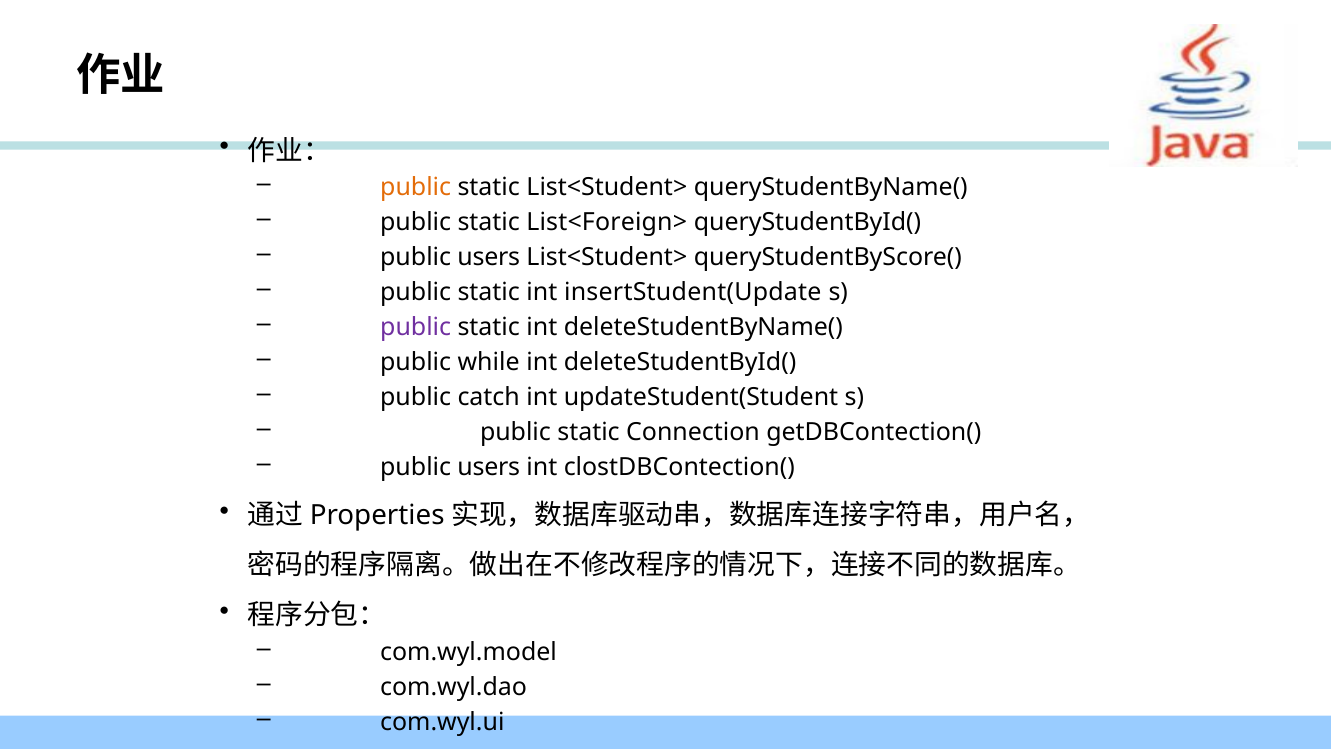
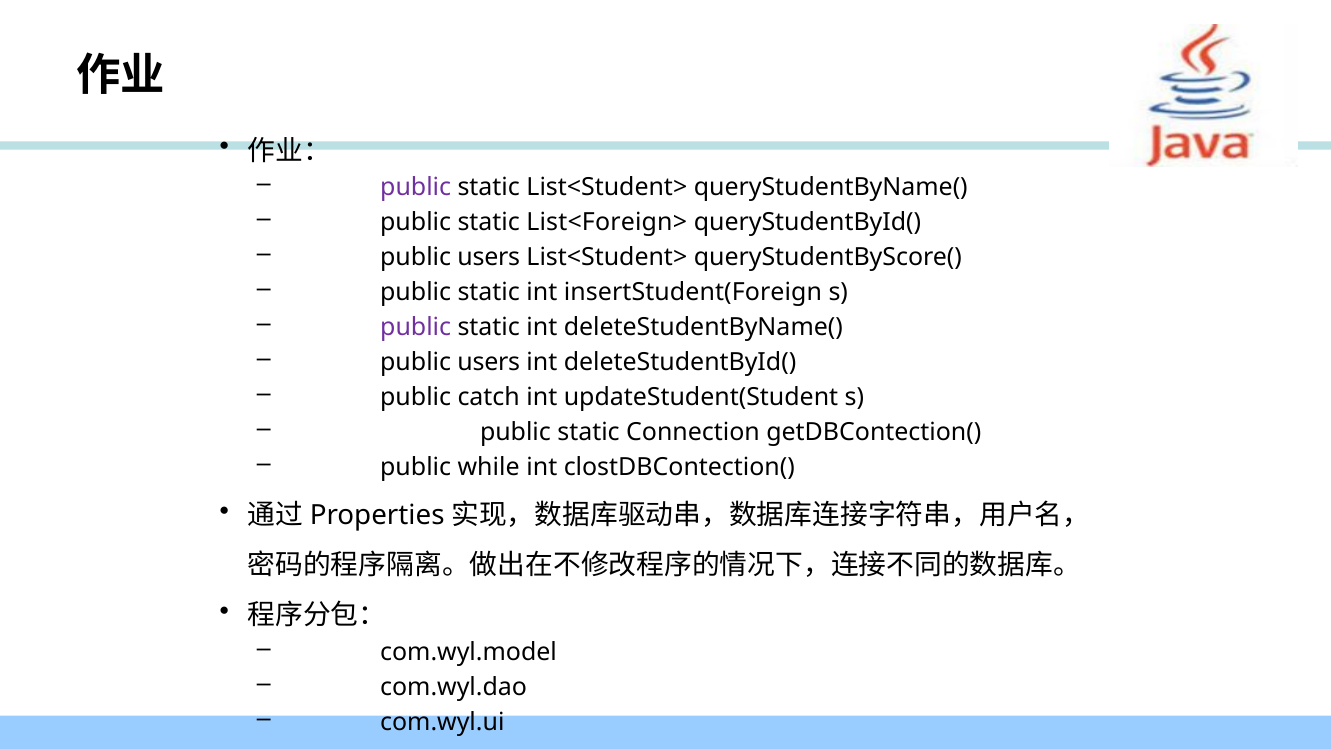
public at (416, 188) colour: orange -> purple
insertStudent(Update: insertStudent(Update -> insertStudent(Foreign
while at (489, 362): while -> users
users at (489, 467): users -> while
